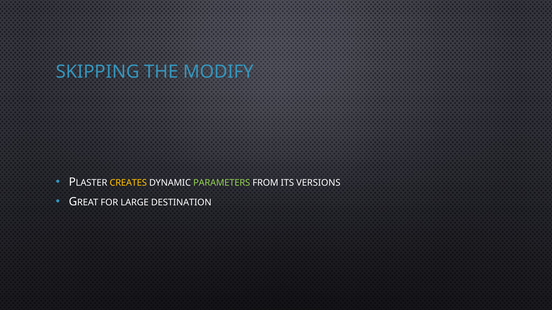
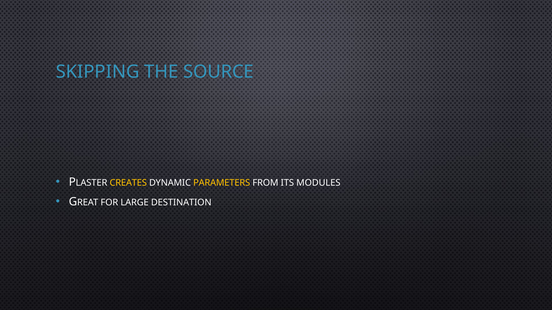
MODIFY: MODIFY -> SOURCE
PARAMETERS colour: light green -> yellow
VERSIONS: VERSIONS -> MODULES
